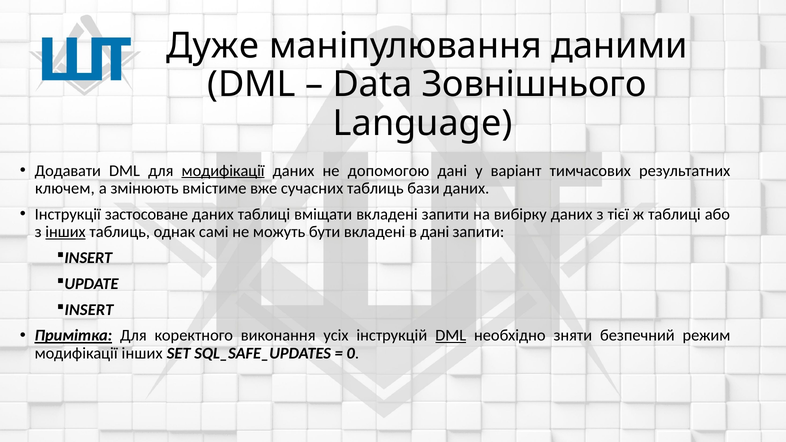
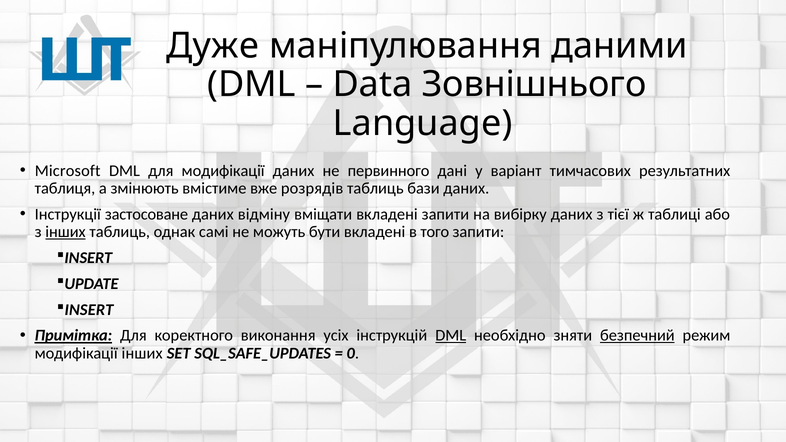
Додавати: Додавати -> Microsoft
модифікації at (223, 171) underline: present -> none
допомогою: допомогою -> первинного
ключем: ключем -> таблиця
сучасних: сучасних -> розрядів
даних таблиці: таблиці -> відміну
в дані: дані -> того
безпечний underline: none -> present
